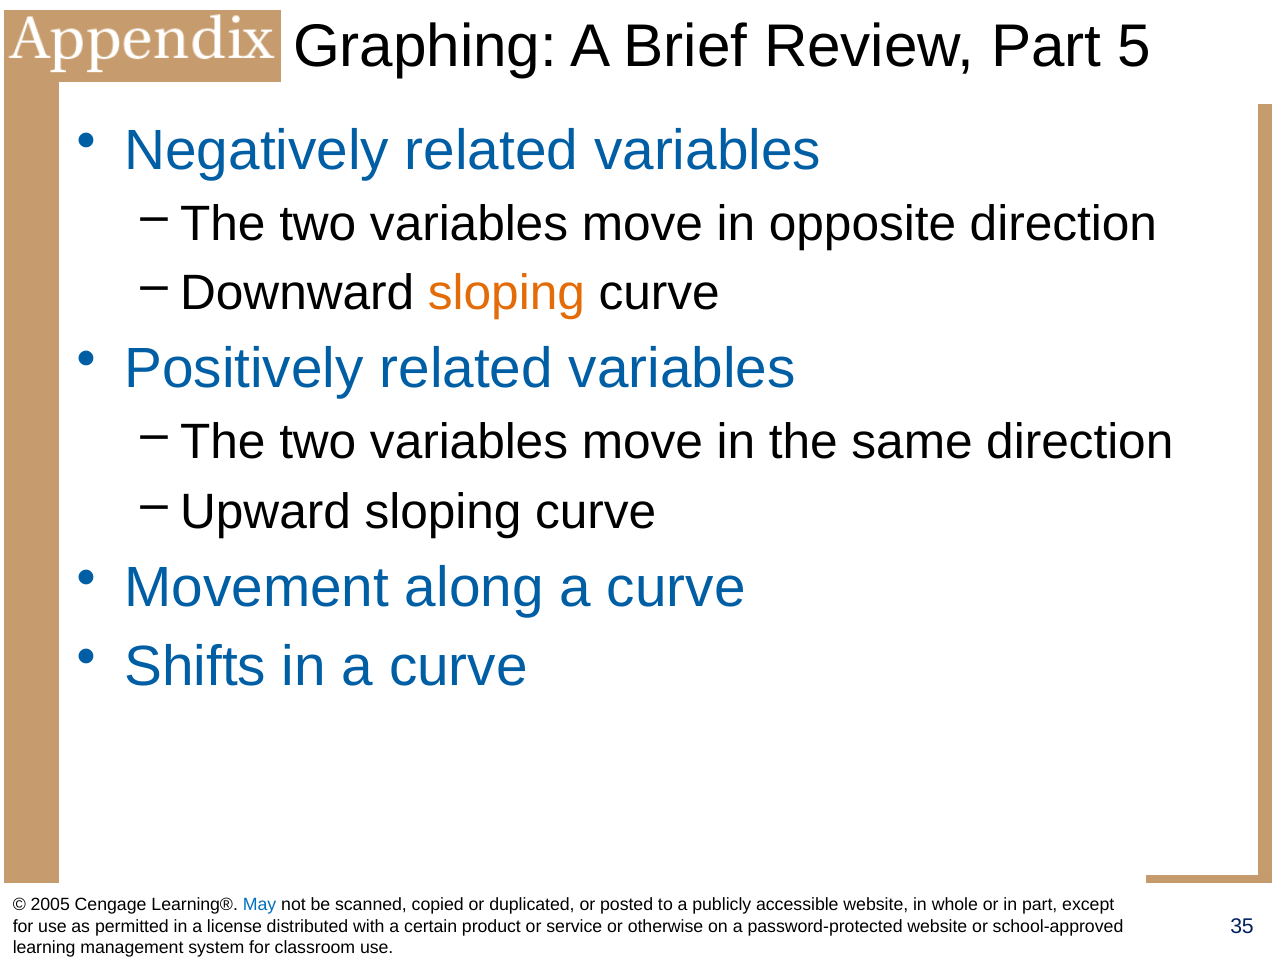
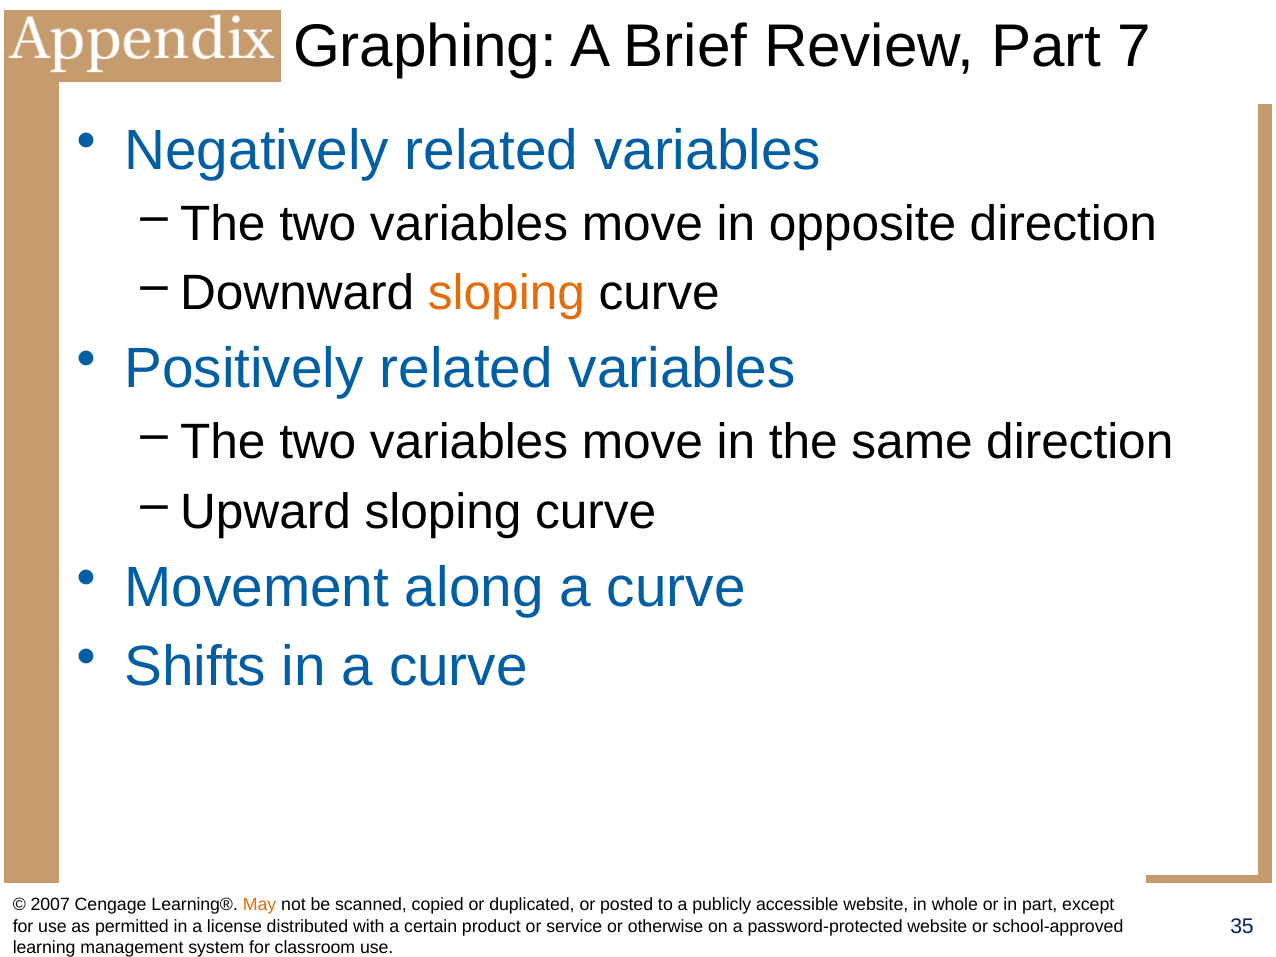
5: 5 -> 7
2005: 2005 -> 2007
May colour: blue -> orange
